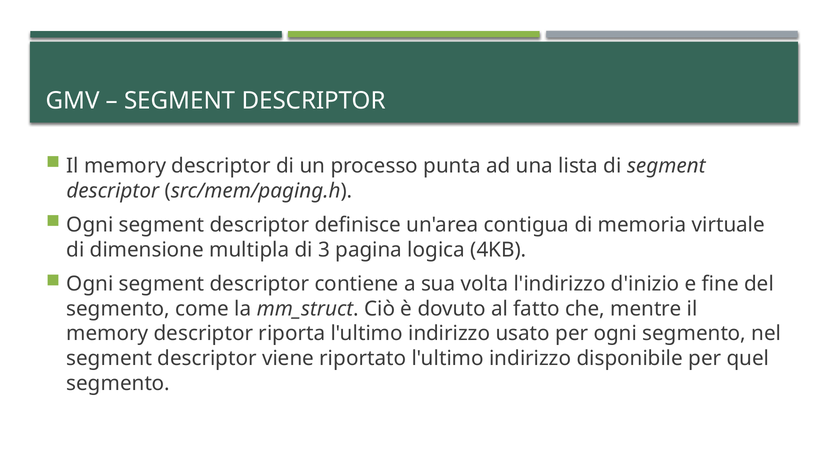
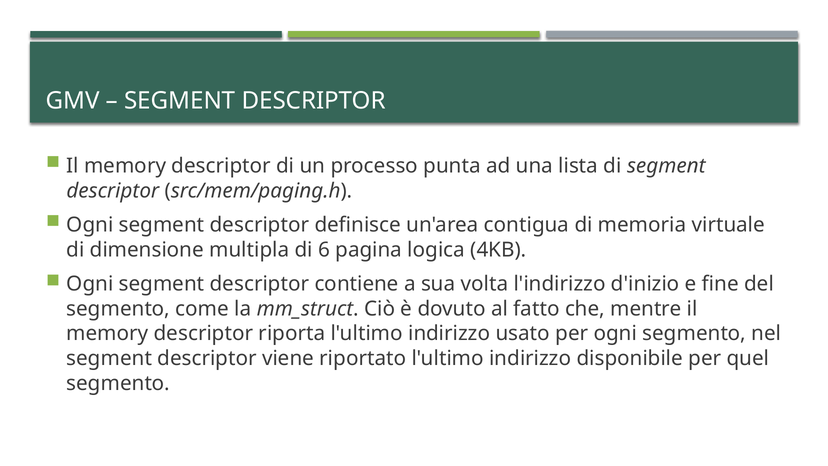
3: 3 -> 6
